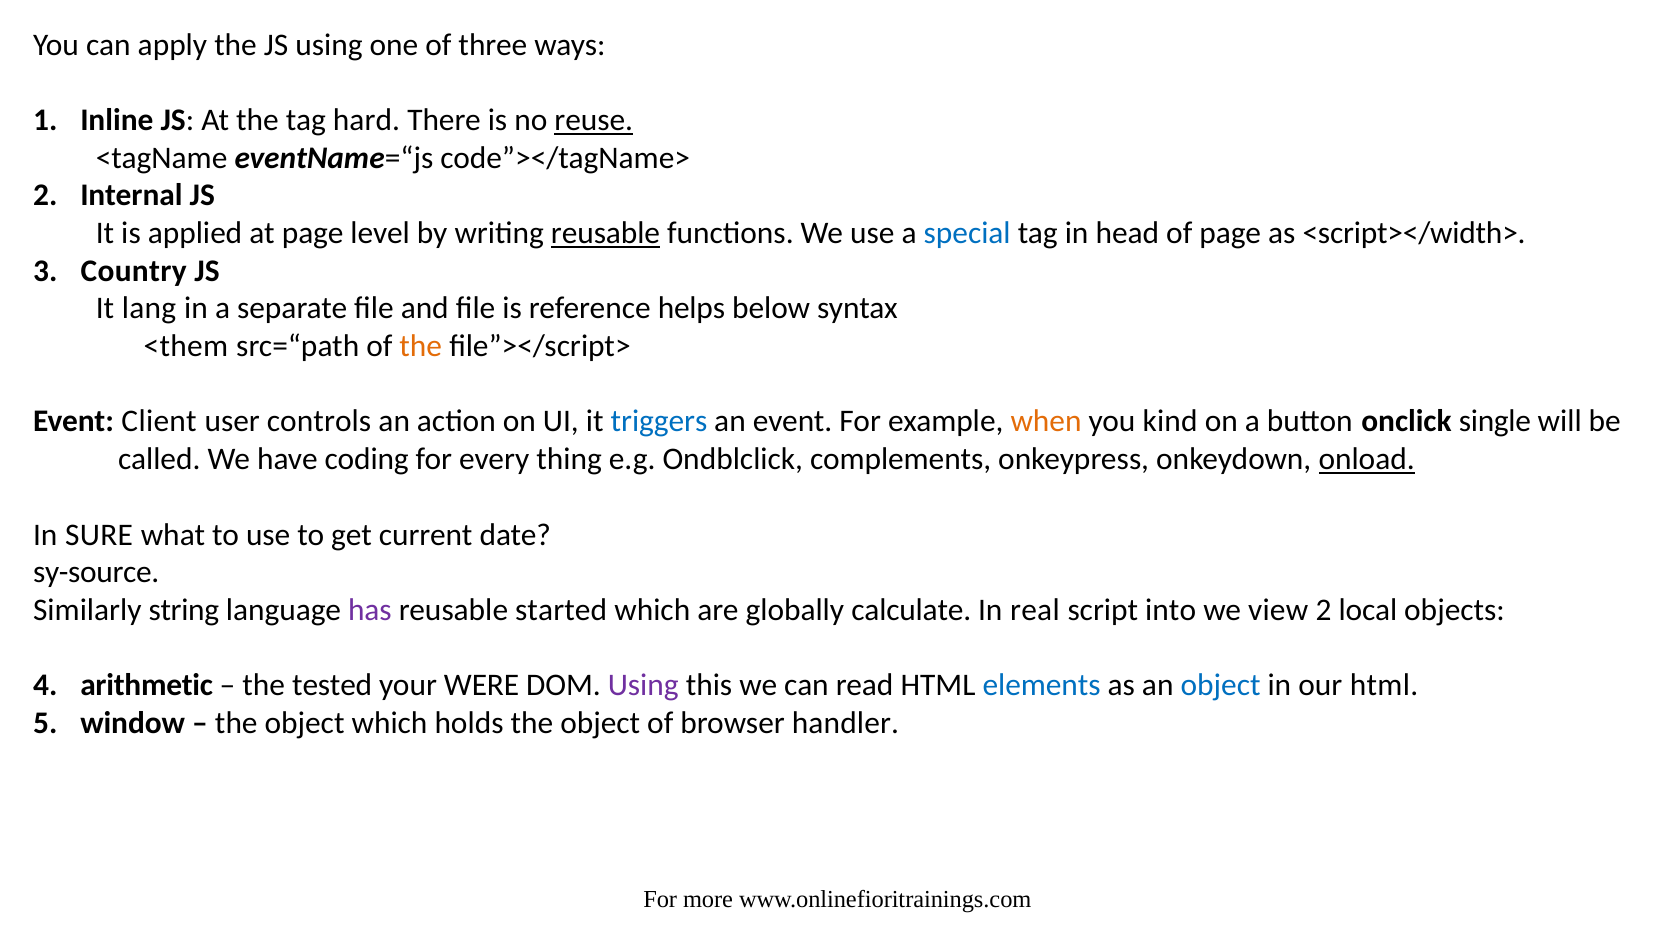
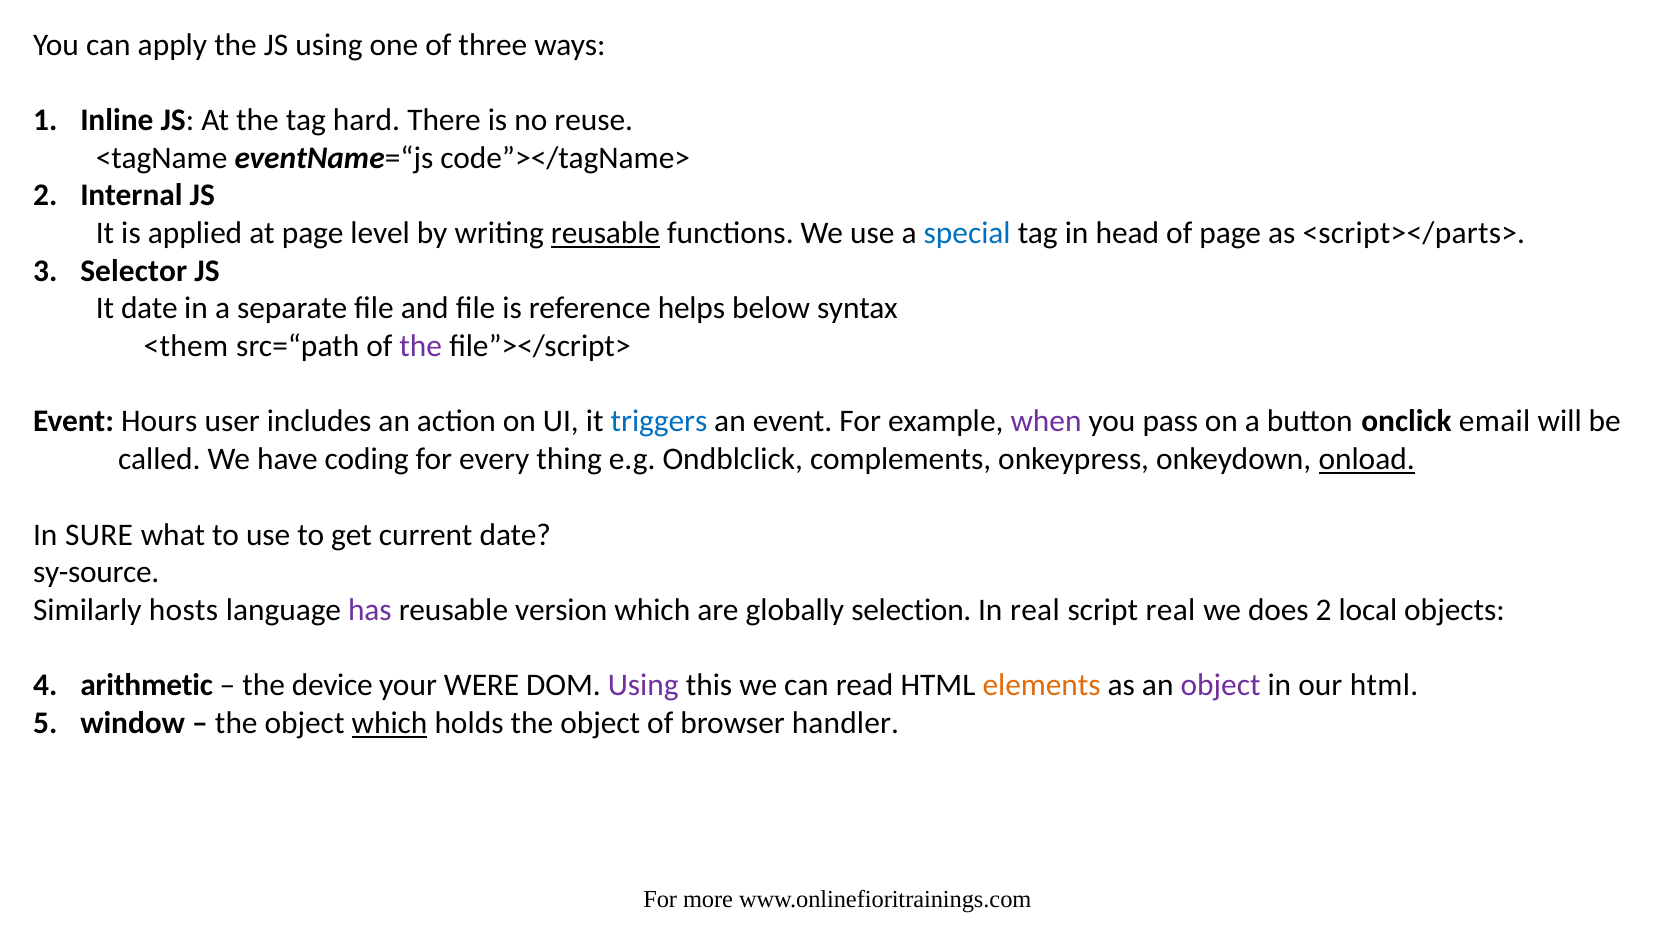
reuse underline: present -> none
<script></width>: <script></width> -> <script></parts>
Country: Country -> Selector
It lang: lang -> date
the at (421, 346) colour: orange -> purple
Client: Client -> Hours
controls: controls -> includes
when colour: orange -> purple
kind: kind -> pass
single: single -> email
string: string -> hosts
started: started -> version
calculate: calculate -> selection
script into: into -> real
view: view -> does
tested: tested -> device
elements colour: blue -> orange
object at (1221, 686) colour: blue -> purple
which at (390, 723) underline: none -> present
